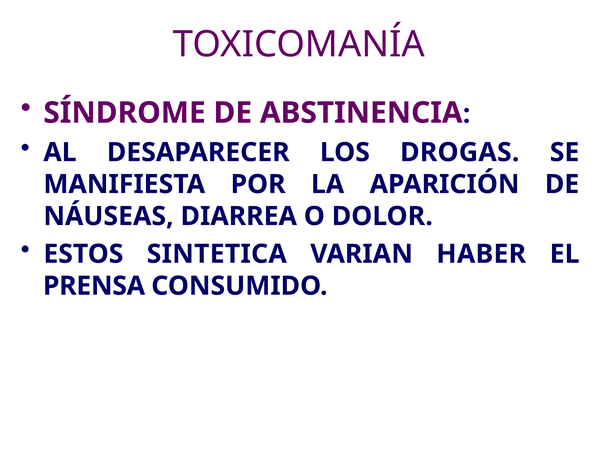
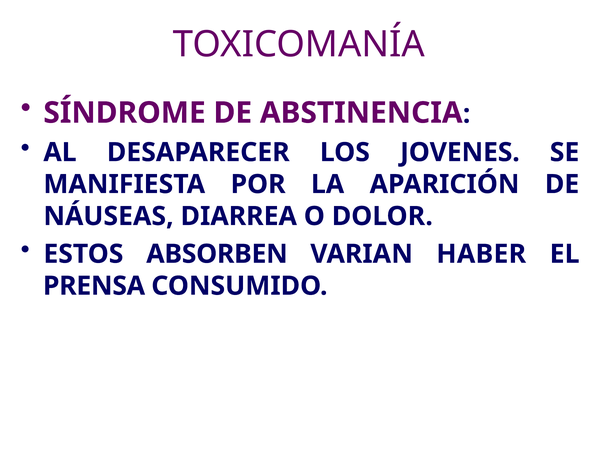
DROGAS: DROGAS -> JOVENES
SINTETICA: SINTETICA -> ABSORBEN
